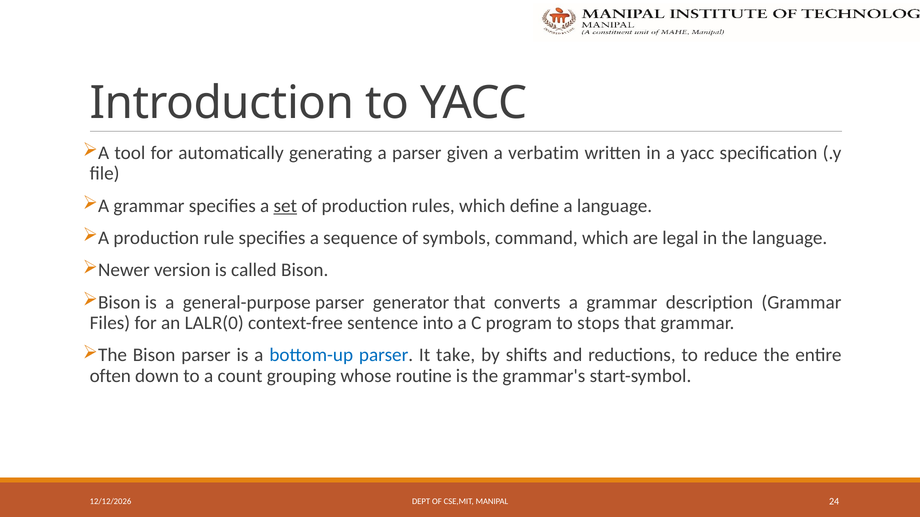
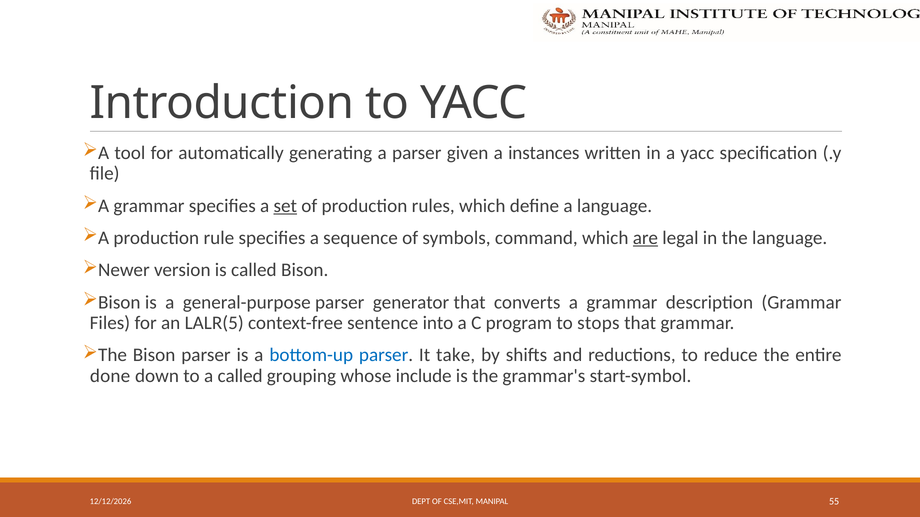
verbatim: verbatim -> instances
are underline: none -> present
LALR(0: LALR(0 -> LALR(5
often: often -> done
a count: count -> called
routine: routine -> include
24: 24 -> 55
